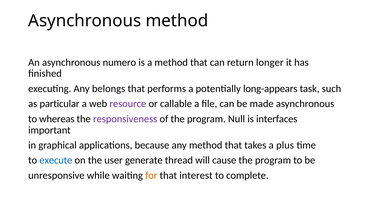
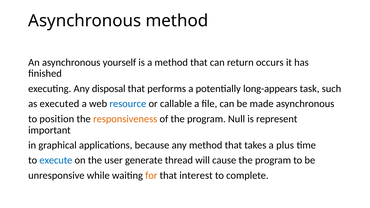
numero: numero -> yourself
longer: longer -> occurs
belongs: belongs -> disposal
particular: particular -> executed
resource colour: purple -> blue
whereas: whereas -> position
responsiveness colour: purple -> orange
interfaces: interfaces -> represent
